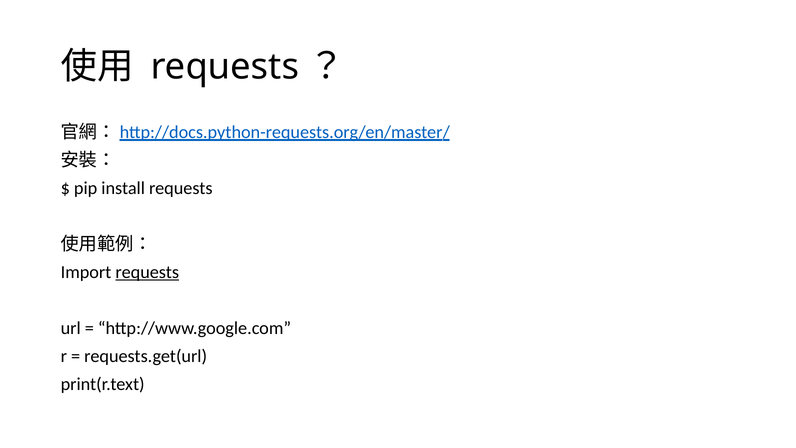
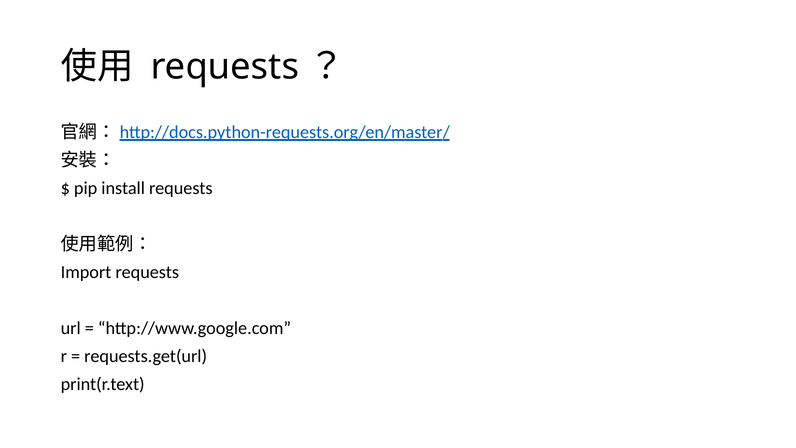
requests at (147, 272) underline: present -> none
